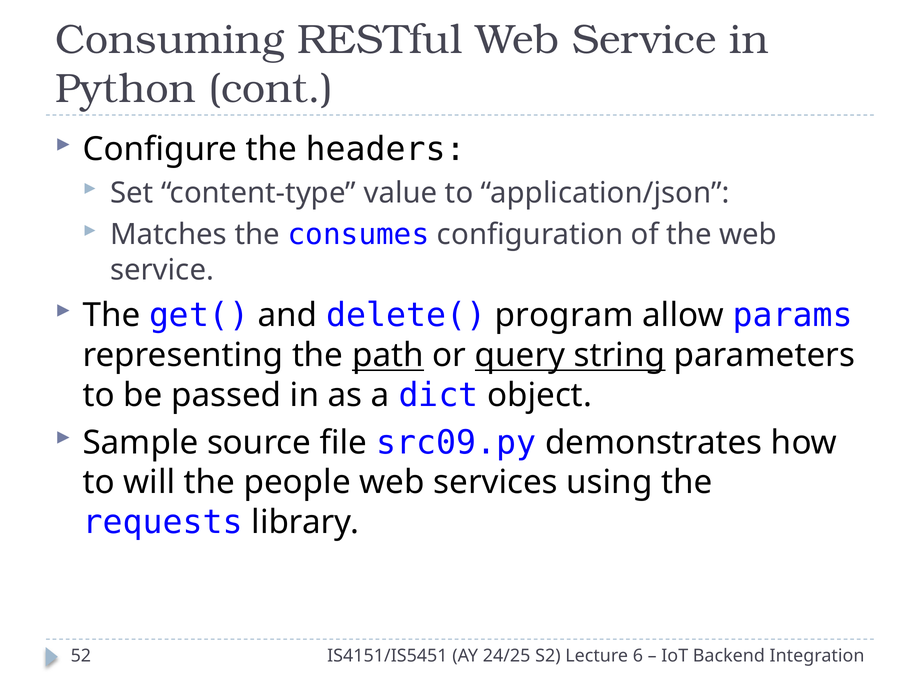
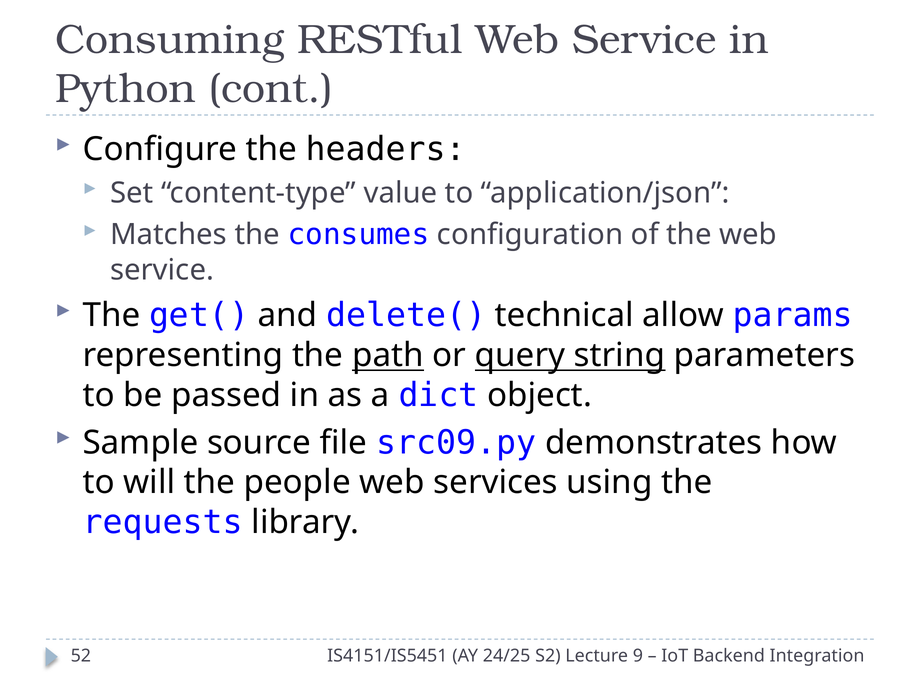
program: program -> technical
6: 6 -> 9
